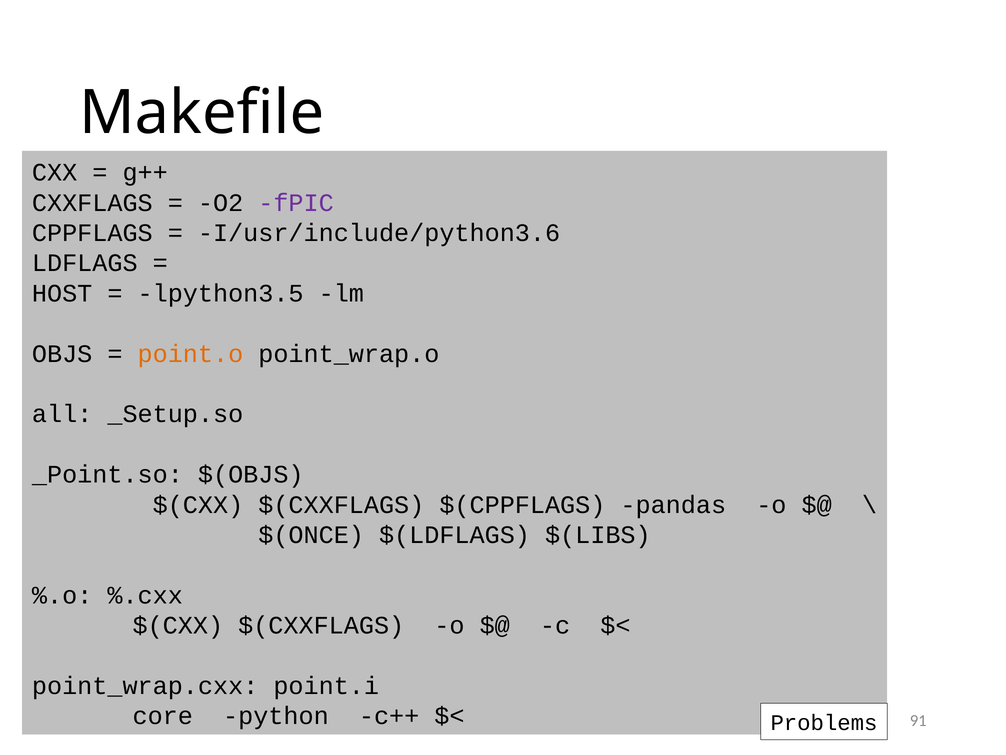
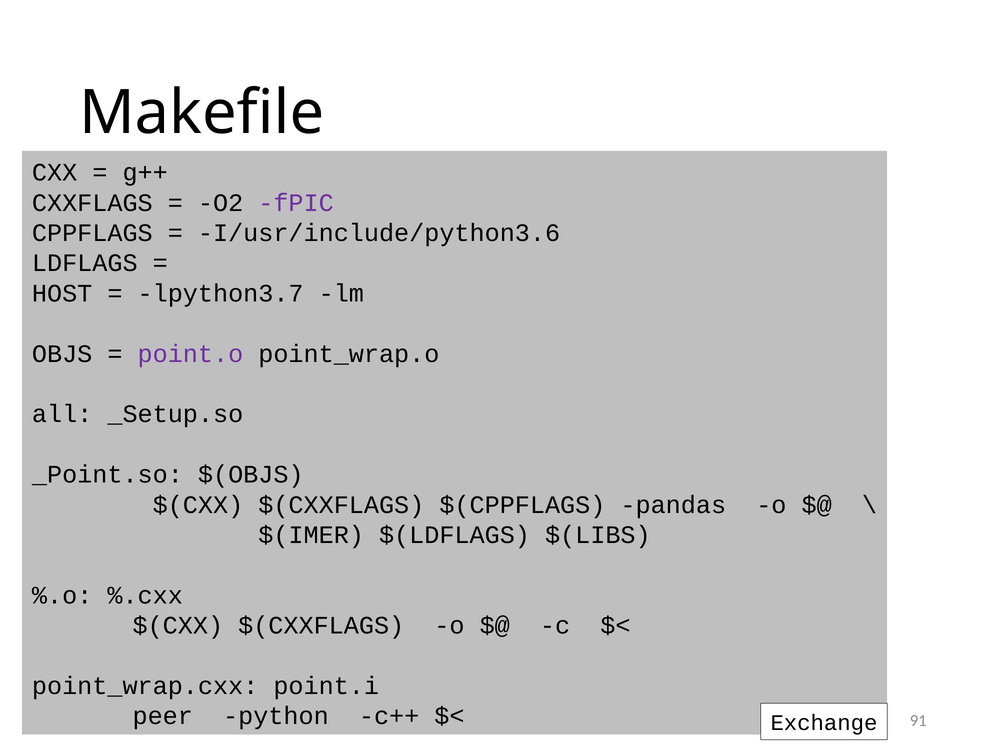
lpython3.5: lpython3.5 -> lpython3.7
point.o colour: orange -> purple
$(ONCE: $(ONCE -> $(IMER
core: core -> peer
Problems: Problems -> Exchange
